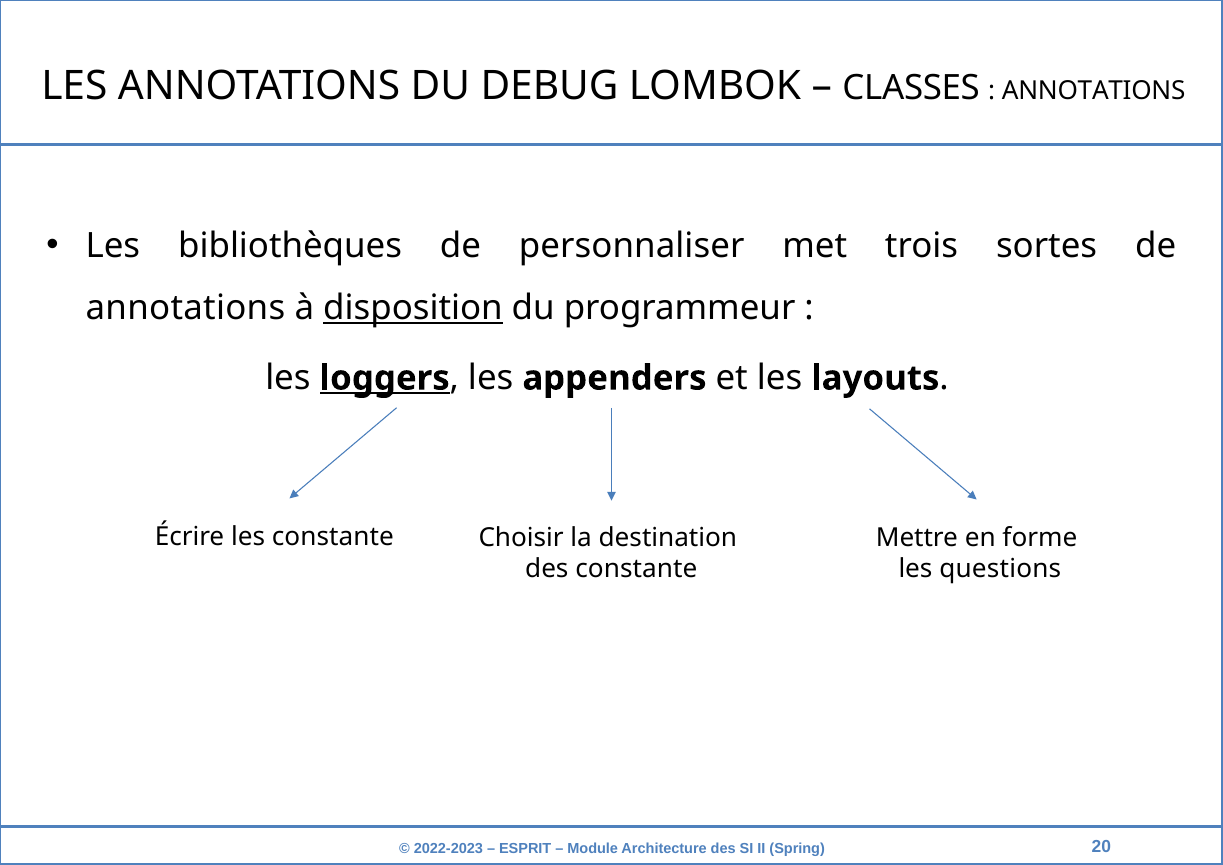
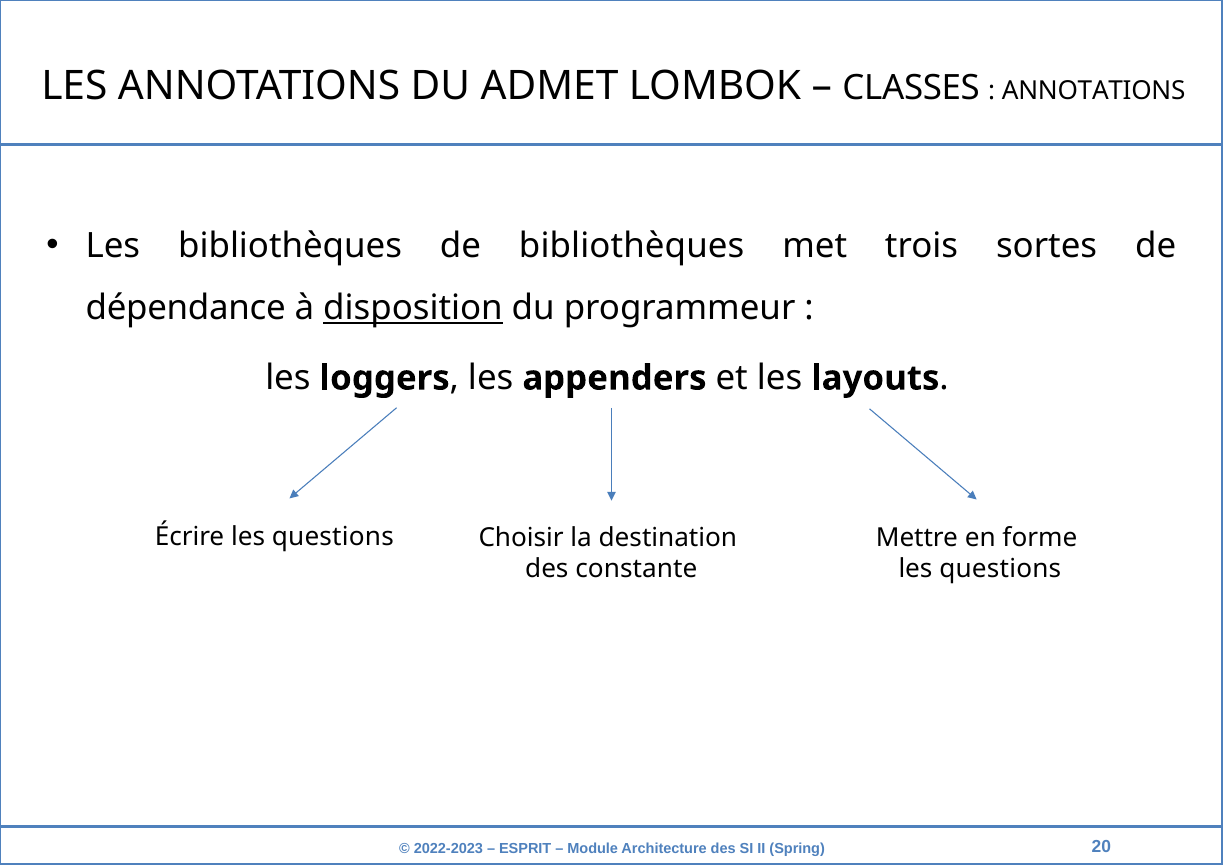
DEBUG: DEBUG -> ADMET
de personnaliser: personnaliser -> bibliothèques
annotations at (185, 308): annotations -> dépendance
loggers underline: present -> none
Écrire les constante: constante -> questions
